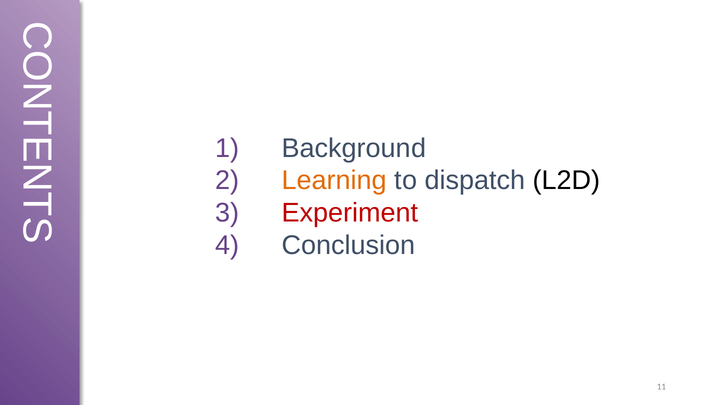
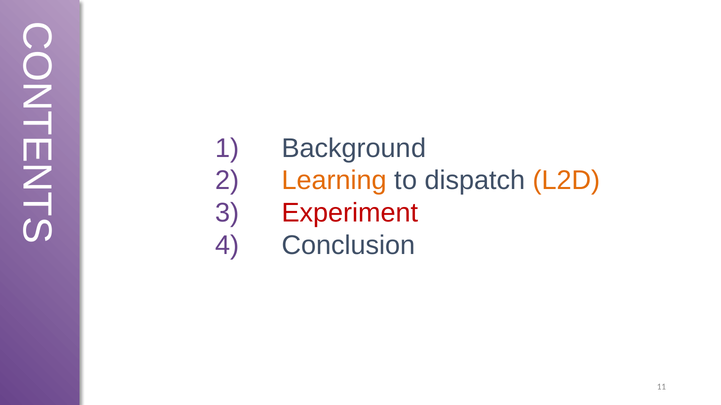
L2D colour: black -> orange
